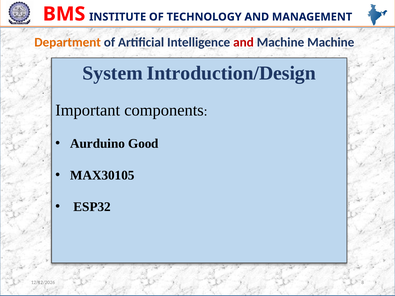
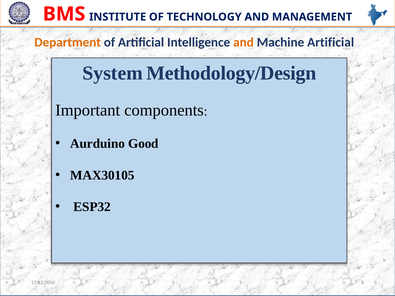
and at (243, 42) colour: red -> orange
Machine Machine: Machine -> Artificial
Introduction/Design: Introduction/Design -> Methodology/Design
